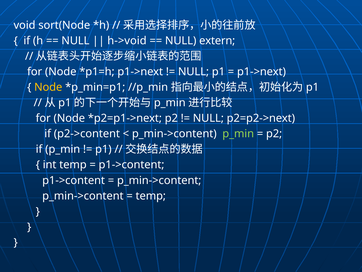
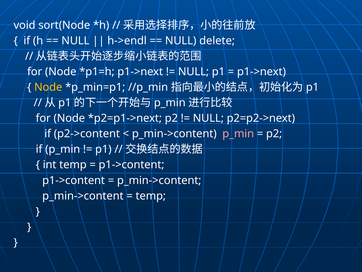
h->void: h->void -> h->endl
extern: extern -> delete
p_min at (238, 134) colour: light green -> pink
